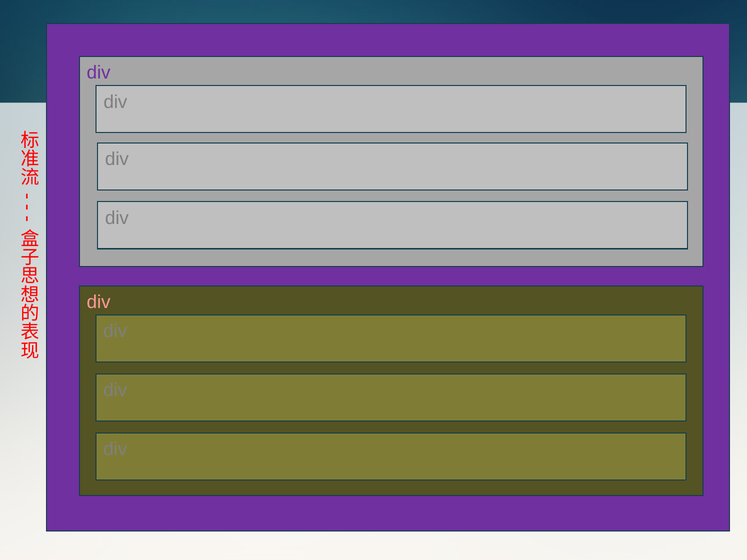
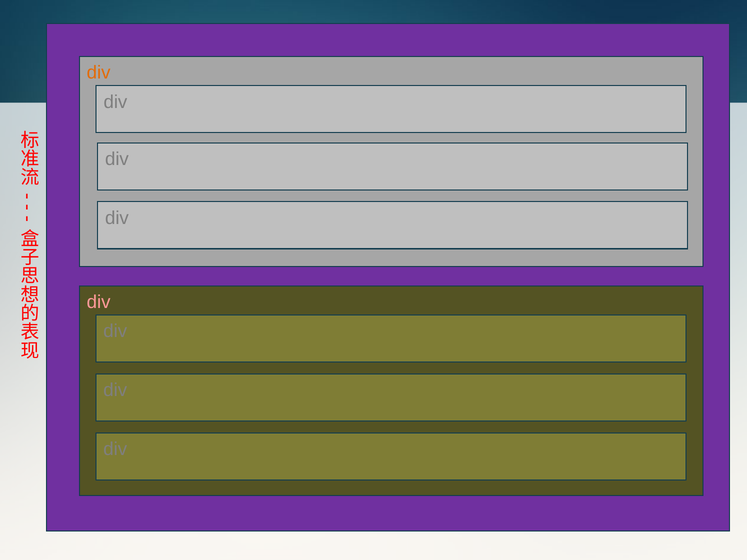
div at (99, 73) colour: purple -> orange
